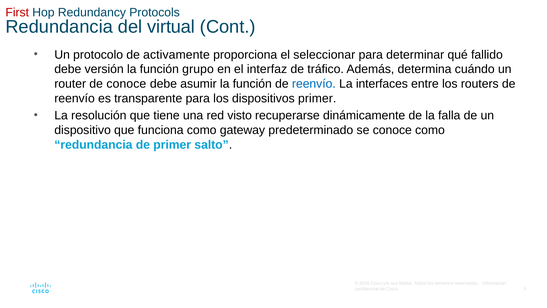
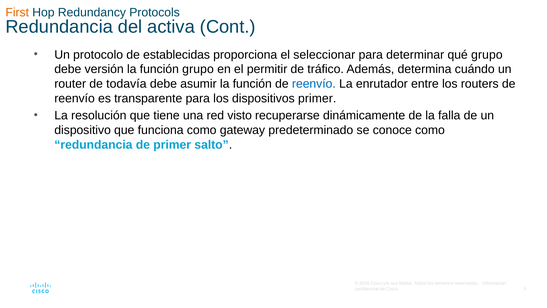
First colour: red -> orange
virtual: virtual -> activa
activamente: activamente -> establecidas
qué fallido: fallido -> grupo
interfaz: interfaz -> permitir
de conoce: conoce -> todavía
interfaces: interfaces -> enrutador
